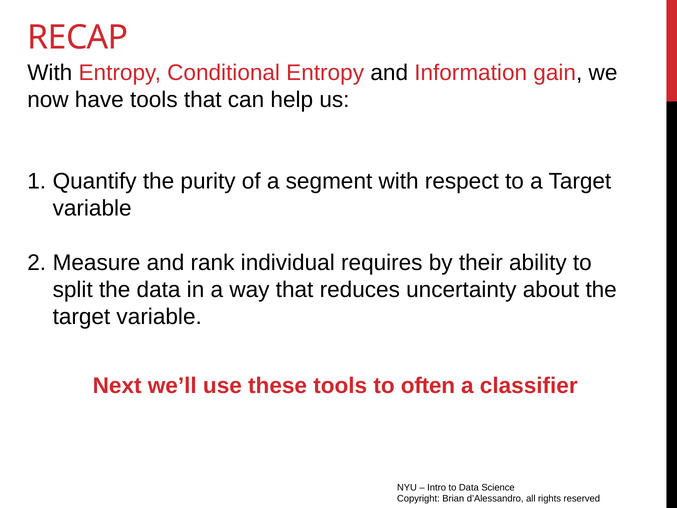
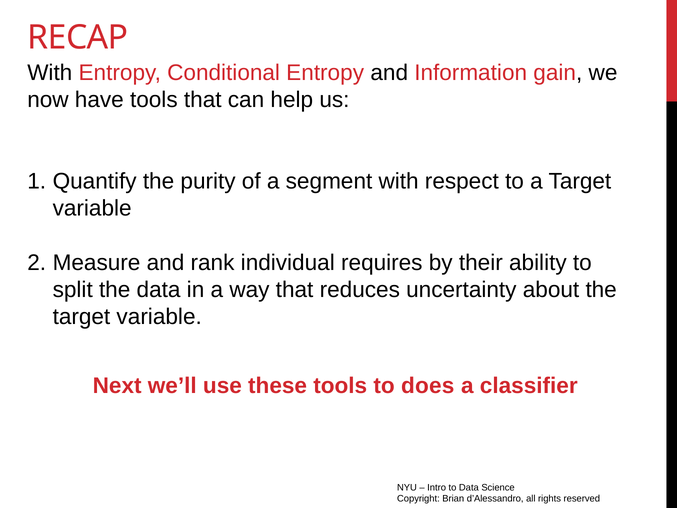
often: often -> does
